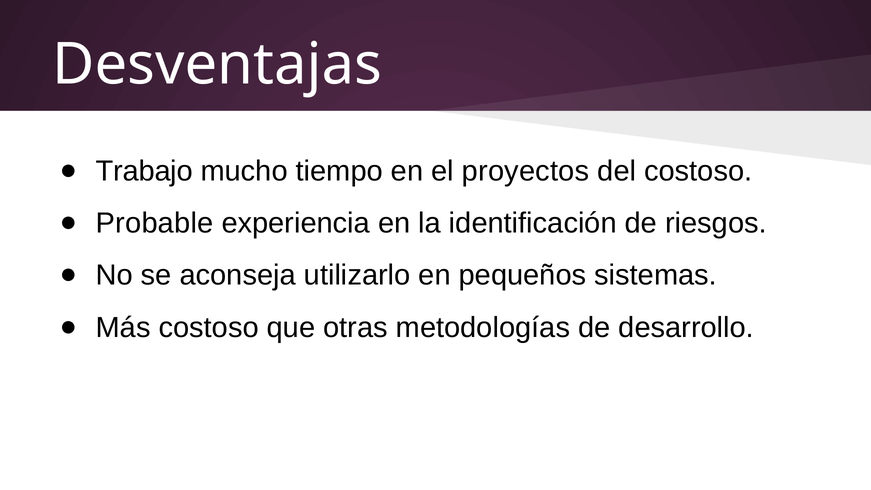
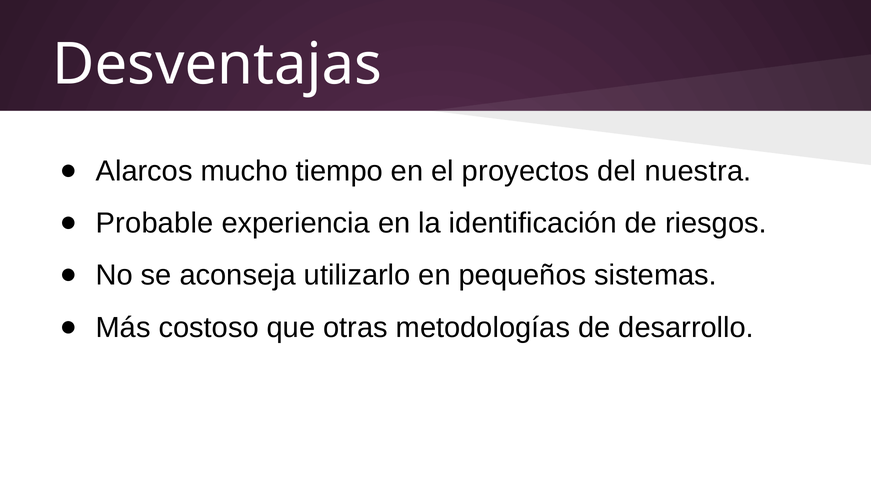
Trabajo: Trabajo -> Alarcos
del costoso: costoso -> nuestra
